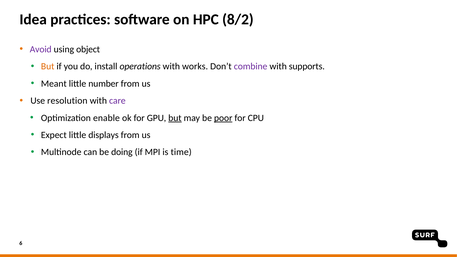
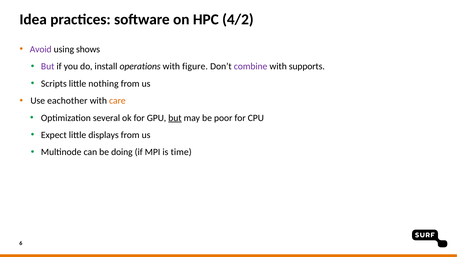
8/2: 8/2 -> 4/2
object: object -> shows
But at (48, 66) colour: orange -> purple
works: works -> figure
Meant: Meant -> Scripts
number: number -> nothing
resolution: resolution -> eachother
care colour: purple -> orange
enable: enable -> several
poor underline: present -> none
